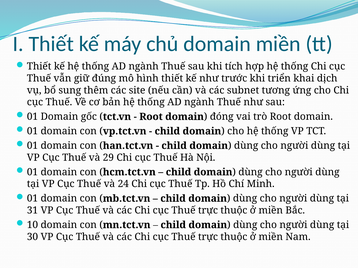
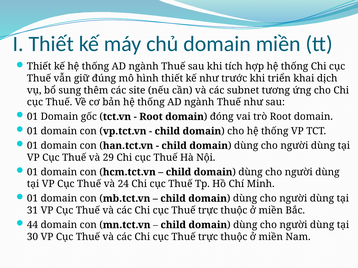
10: 10 -> 44
